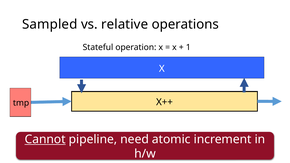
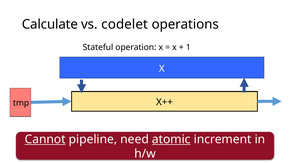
Sampled: Sampled -> Calculate
relative: relative -> codelet
atomic underline: none -> present
